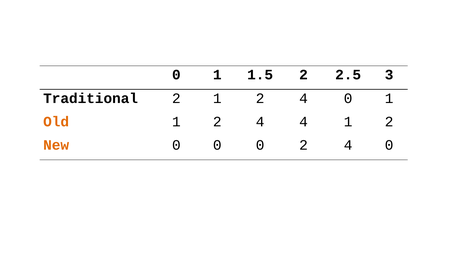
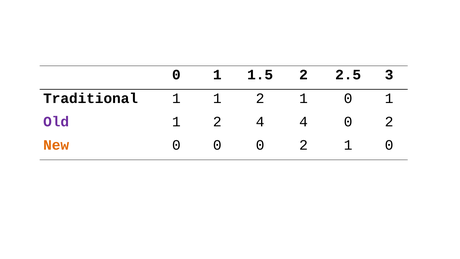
Traditional 2: 2 -> 1
4 at (304, 98): 4 -> 1
Old colour: orange -> purple
4 1: 1 -> 0
0 2 4: 4 -> 1
